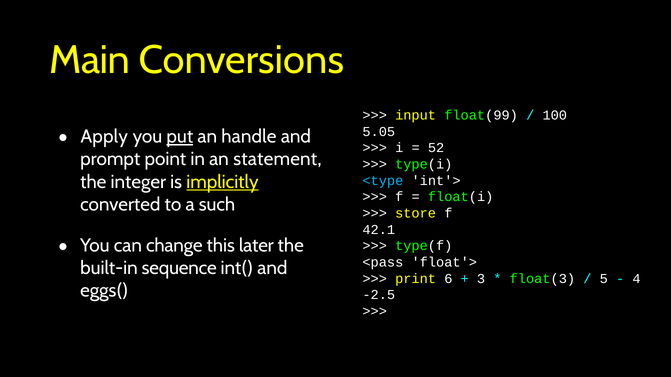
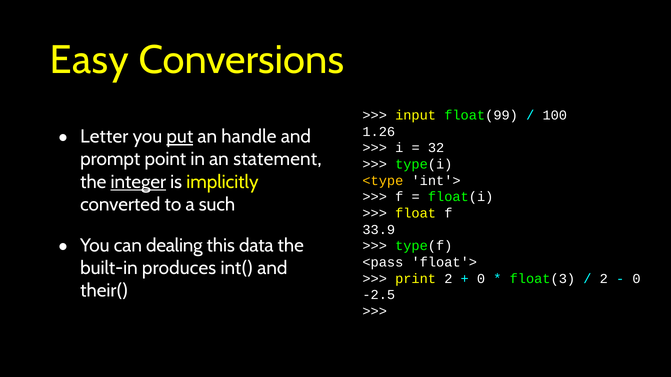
Main: Main -> Easy
Apply: Apply -> Letter
5.05: 5.05 -> 1.26
52: 52 -> 32
integer underline: none -> present
implicitly underline: present -> none
<type colour: light blue -> yellow
store: store -> float
42.1: 42.1 -> 33.9
change: change -> dealing
later: later -> data
sequence: sequence -> produces
print 6: 6 -> 2
3 at (481, 279): 3 -> 0
5 at (604, 279): 5 -> 2
4 at (636, 279): 4 -> 0
eggs(: eggs( -> their(
